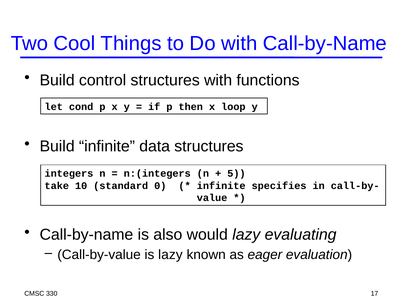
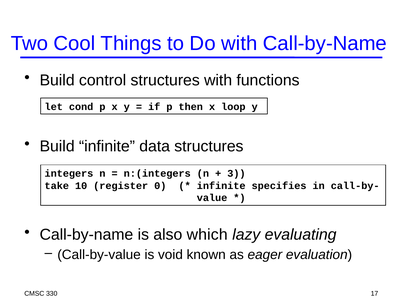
5: 5 -> 3
standard: standard -> register
would: would -> which
is lazy: lazy -> void
